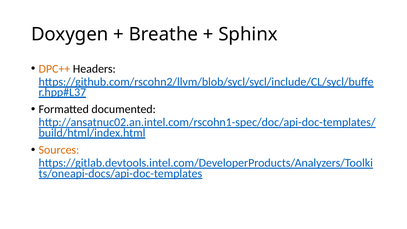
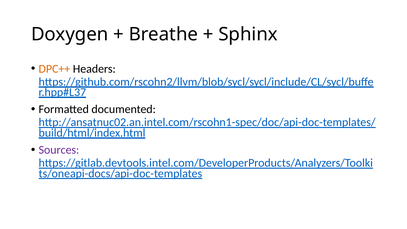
Sources colour: orange -> purple
